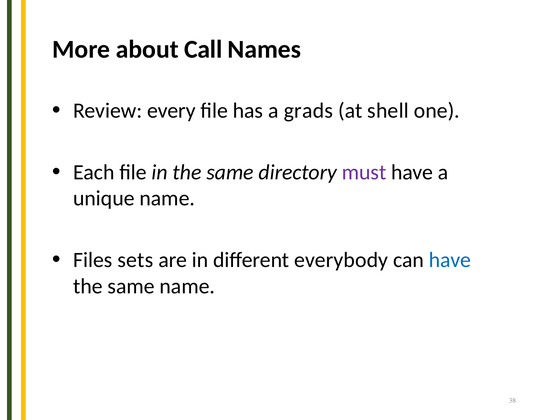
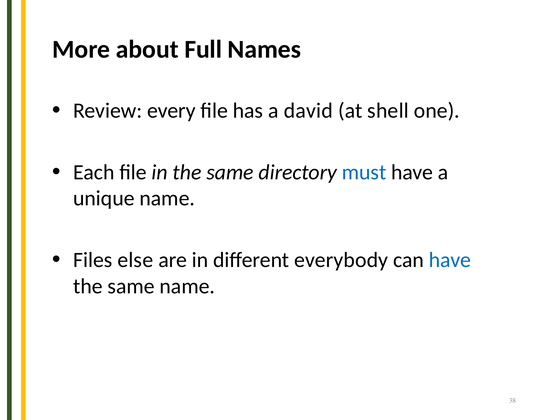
Call: Call -> Full
grads: grads -> david
must colour: purple -> blue
sets: sets -> else
